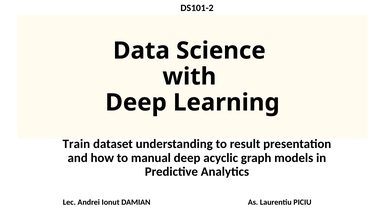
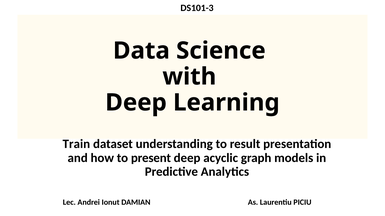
DS101-2: DS101-2 -> DS101-3
manual: manual -> present
